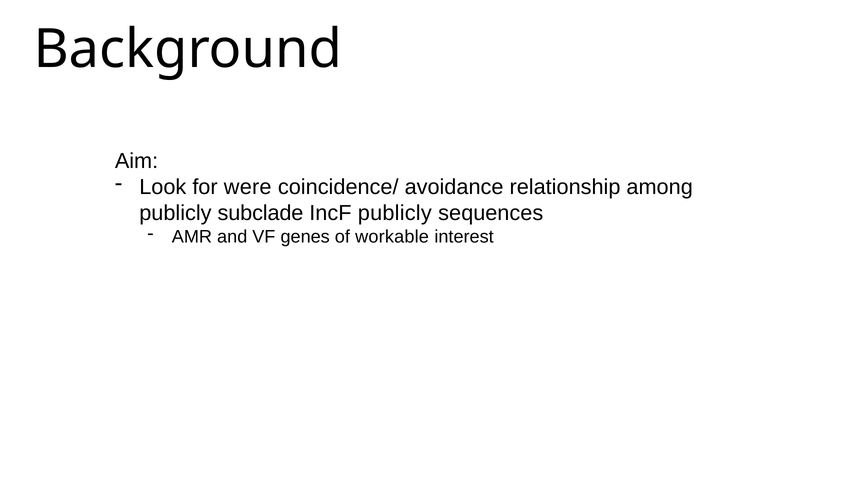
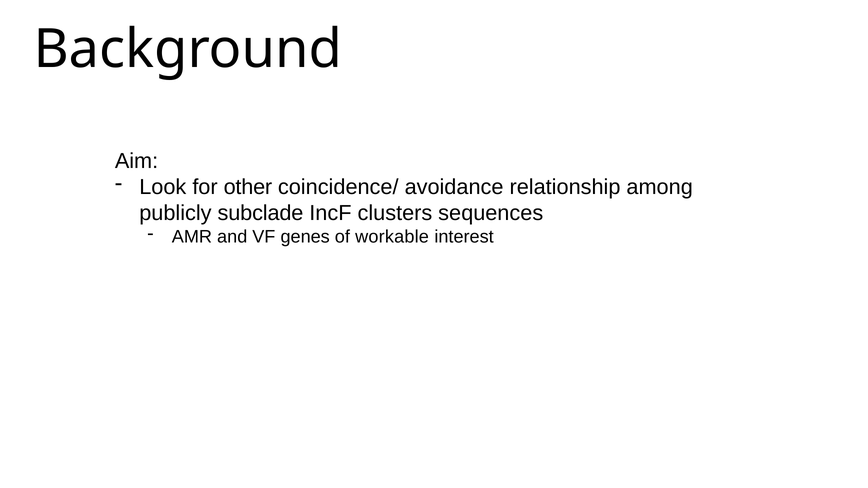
were: were -> other
IncF publicly: publicly -> clusters
